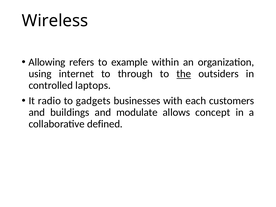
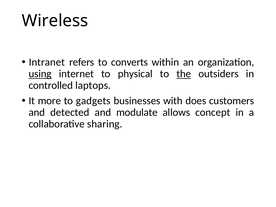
Allowing: Allowing -> Intranet
example: example -> converts
using underline: none -> present
through: through -> physical
radio: radio -> more
each: each -> does
buildings: buildings -> detected
defined: defined -> sharing
